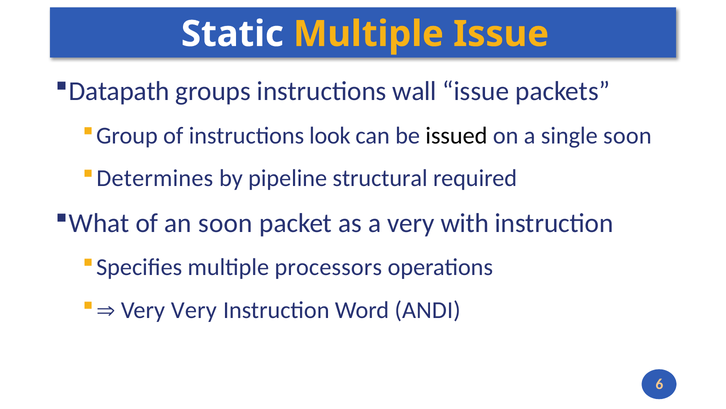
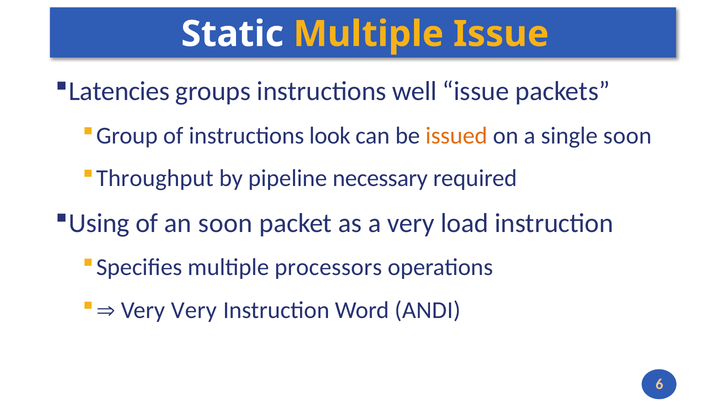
Datapath: Datapath -> Latencies
wall: wall -> well
issued colour: black -> orange
Determines: Determines -> Throughput
structural: structural -> necessary
What: What -> Using
with: with -> load
